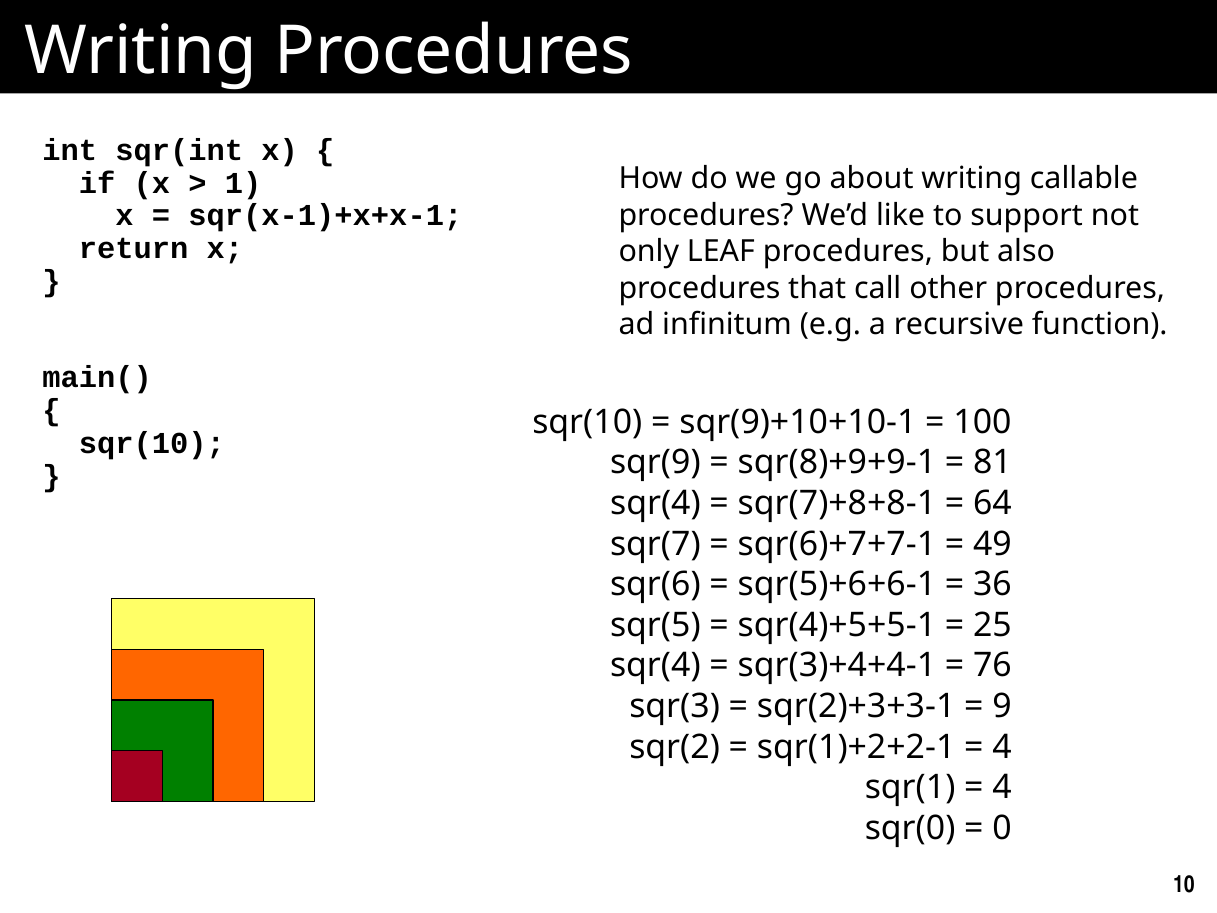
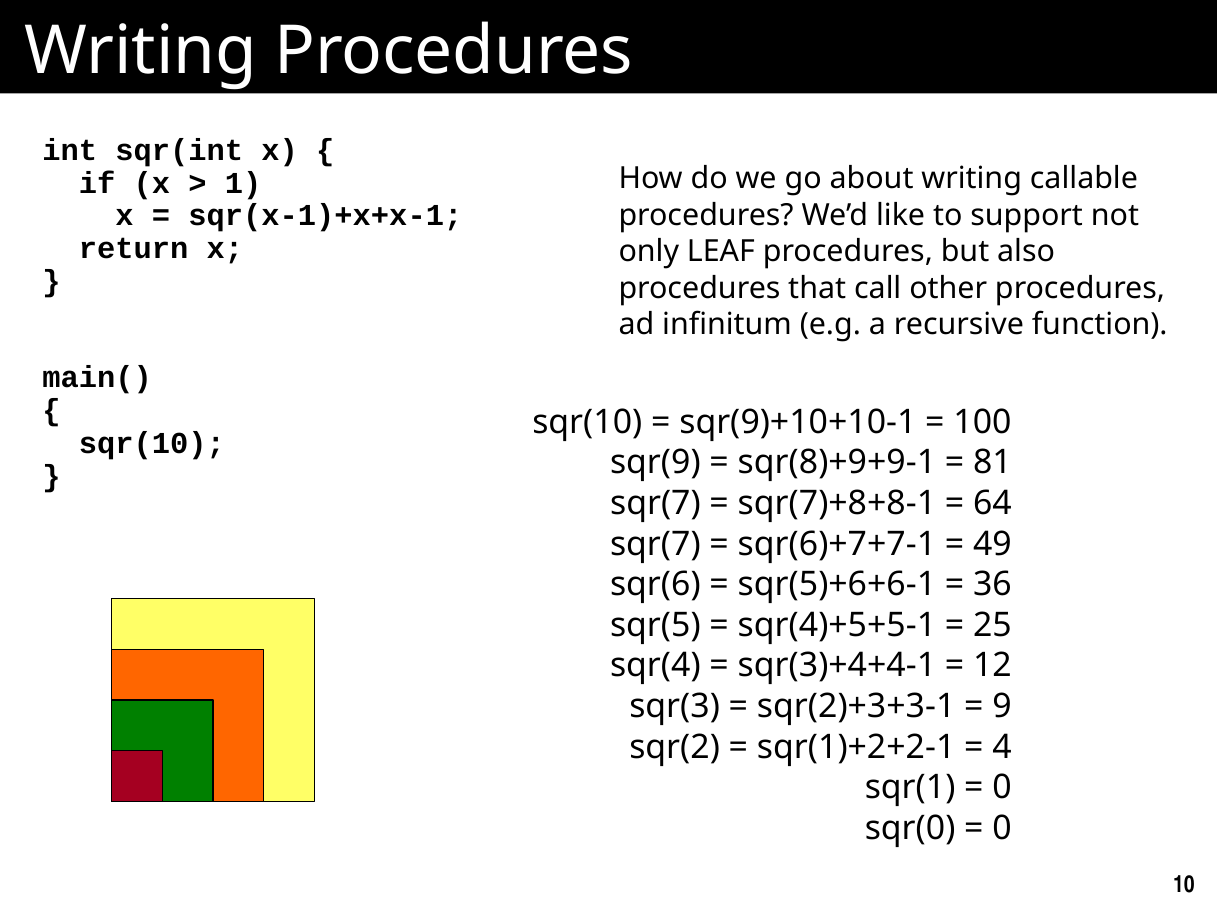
sqr(4 at (655, 503): sqr(4 -> sqr(7
76: 76 -> 12
4 at (1002, 787): 4 -> 0
